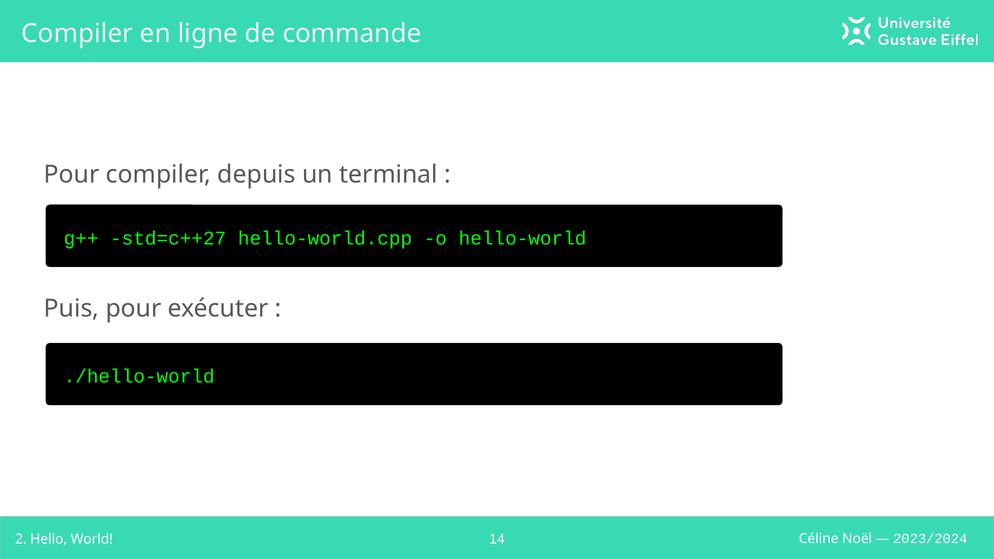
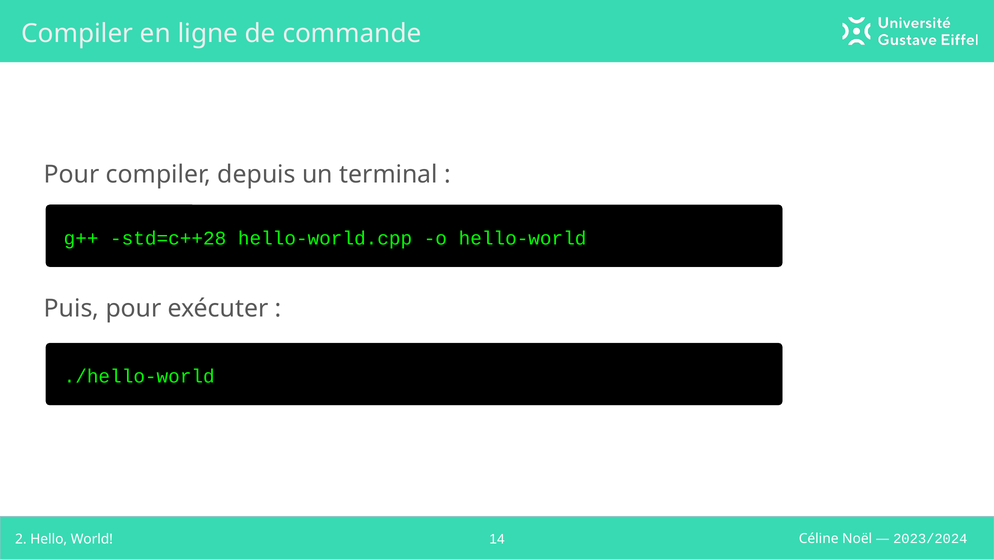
std=c++27: std=c++27 -> std=c++28
